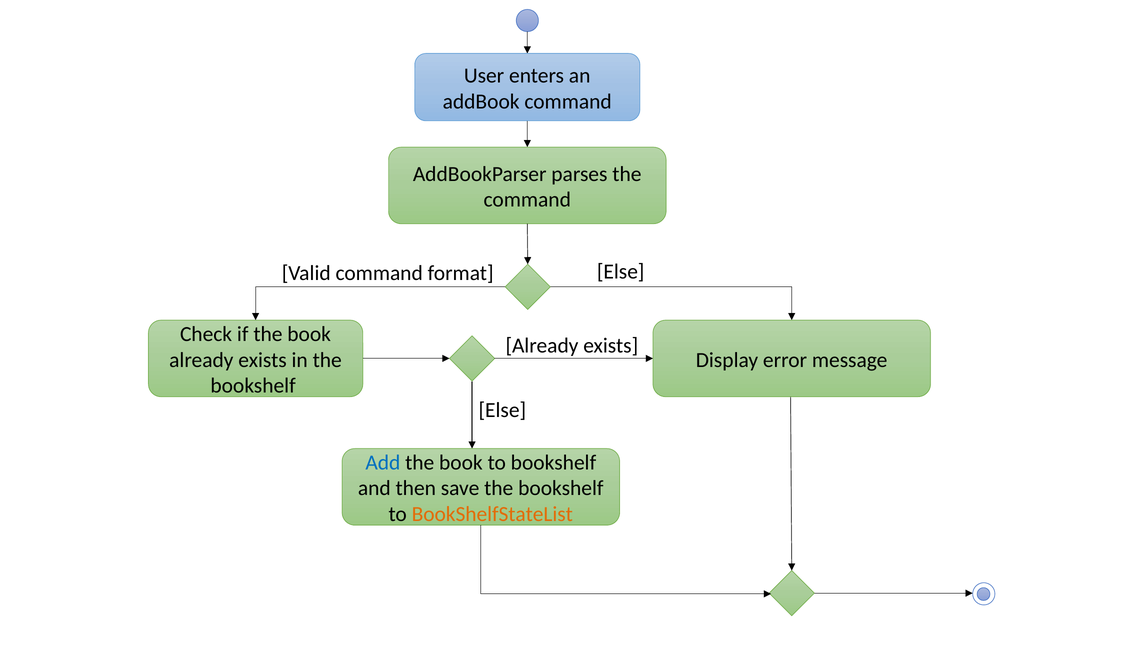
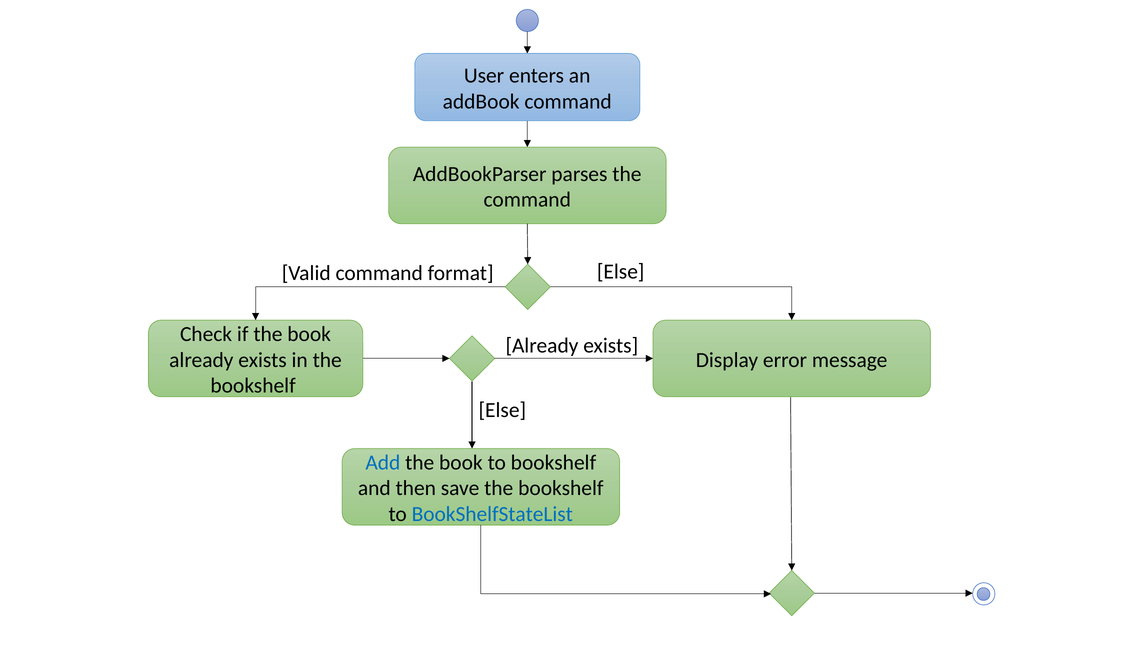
BookShelfStateList colour: orange -> blue
